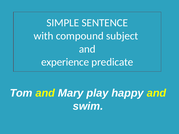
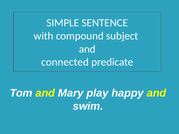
experience: experience -> connected
